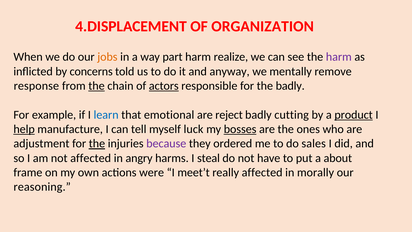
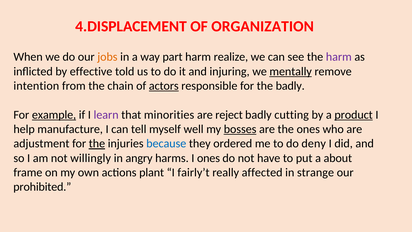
concerns: concerns -> effective
anyway: anyway -> injuring
mentally underline: none -> present
response: response -> intention
the at (97, 86) underline: present -> none
example underline: none -> present
learn colour: blue -> purple
emotional: emotional -> minorities
help underline: present -> none
luck: luck -> well
because colour: purple -> blue
sales: sales -> deny
not affected: affected -> willingly
I steal: steal -> ones
were: were -> plant
meet’t: meet’t -> fairly’t
morally: morally -> strange
reasoning: reasoning -> prohibited
